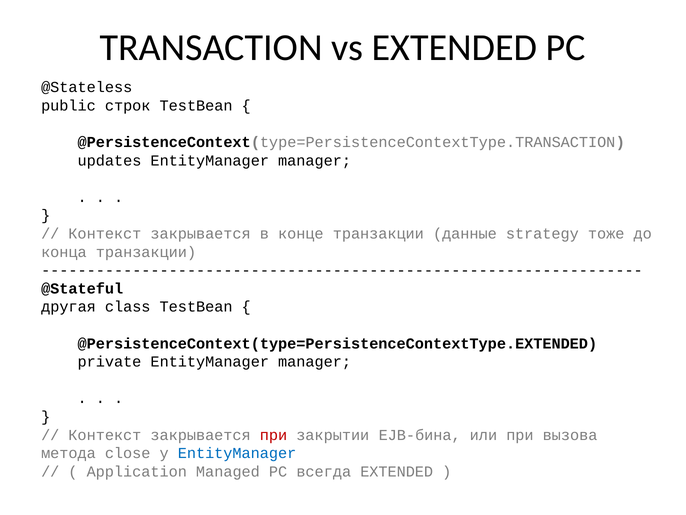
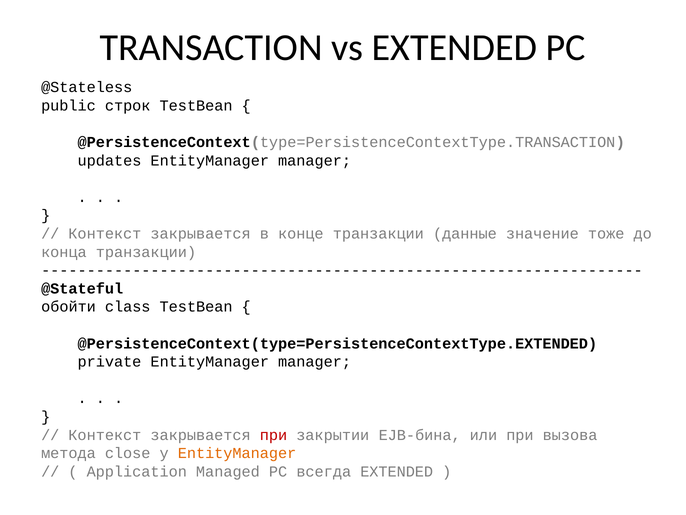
strategy: strategy -> значение
другая: другая -> обойти
EntityManager at (237, 453) colour: blue -> orange
